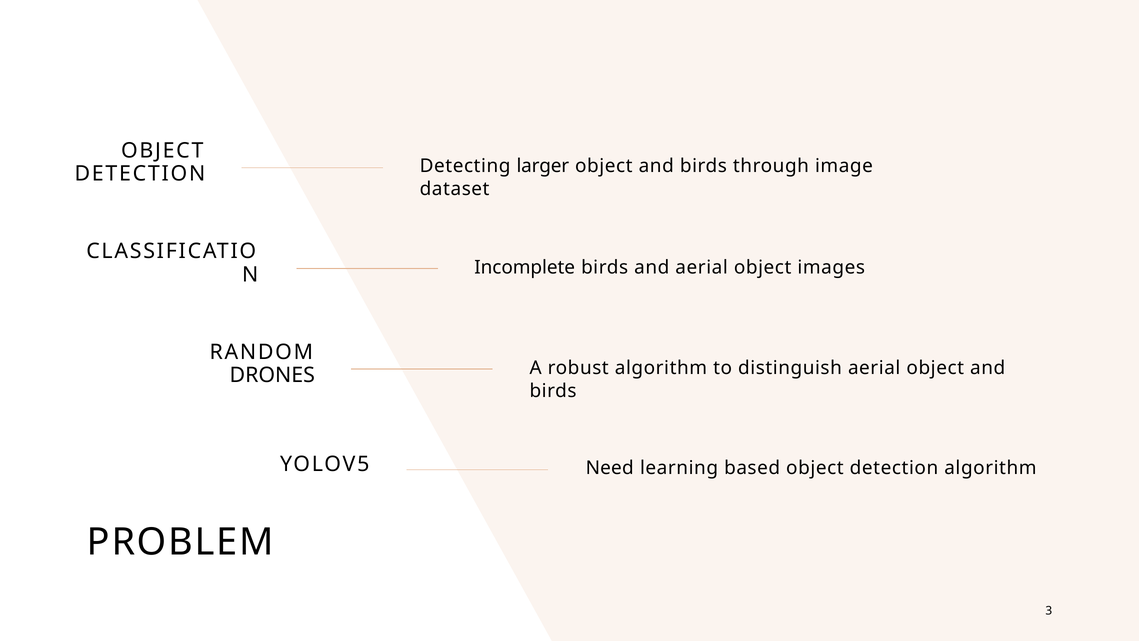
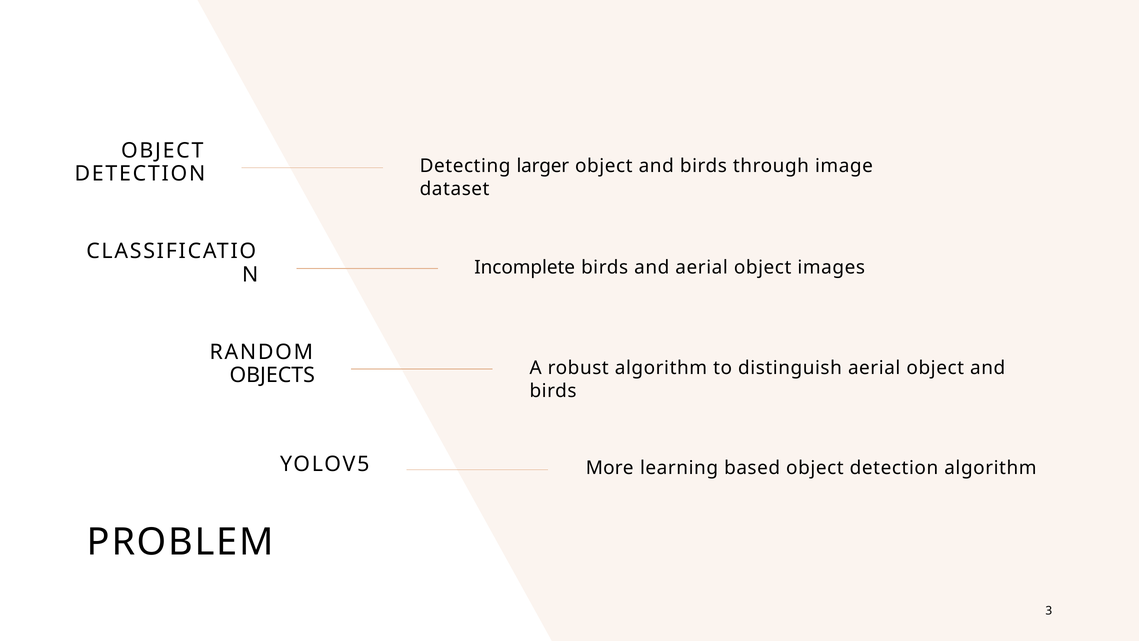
DRONES: DRONES -> OBJECTS
Need: Need -> More
